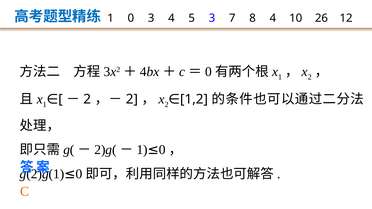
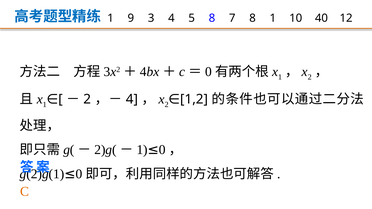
0: 0 -> 9
5 3: 3 -> 8
8 4: 4 -> 1
26: 26 -> 40
2 at (132, 99): 2 -> 4
